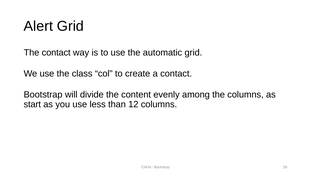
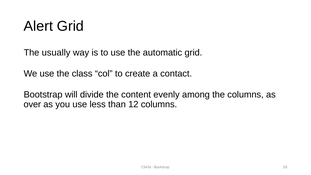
The contact: contact -> usually
start: start -> over
